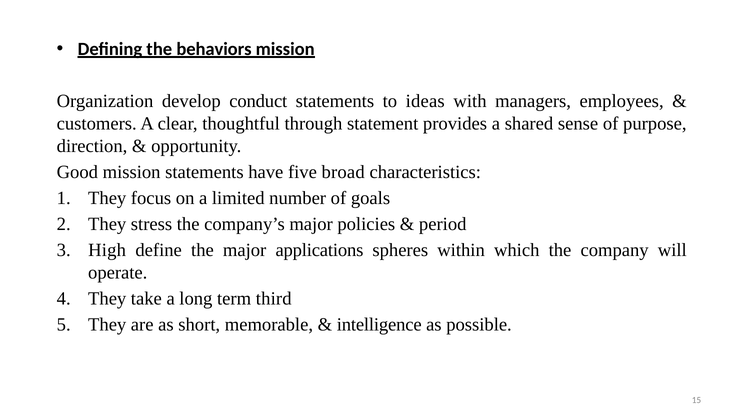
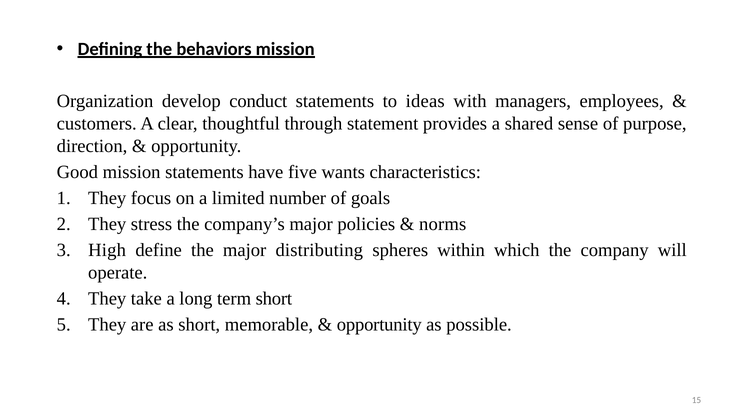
broad: broad -> wants
period: period -> norms
applications: applications -> distributing
term third: third -> short
intelligence at (379, 324): intelligence -> opportunity
